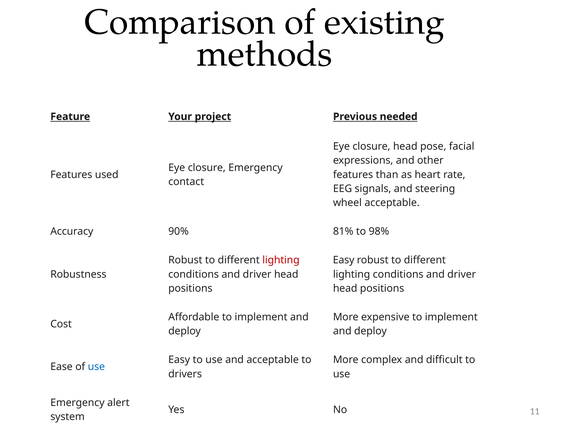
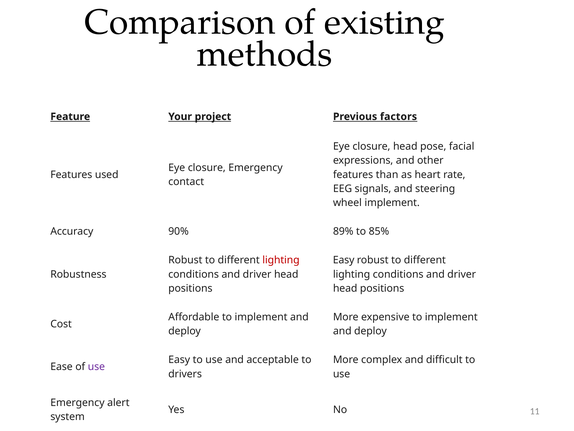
needed: needed -> factors
wheel acceptable: acceptable -> implement
81%: 81% -> 89%
98%: 98% -> 85%
use at (96, 366) colour: blue -> purple
